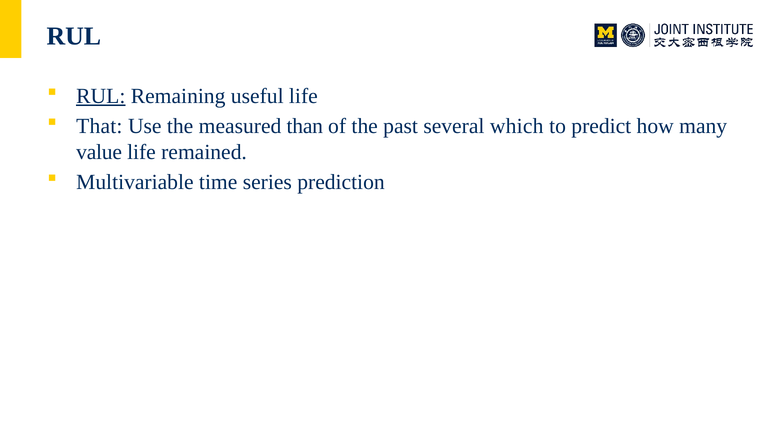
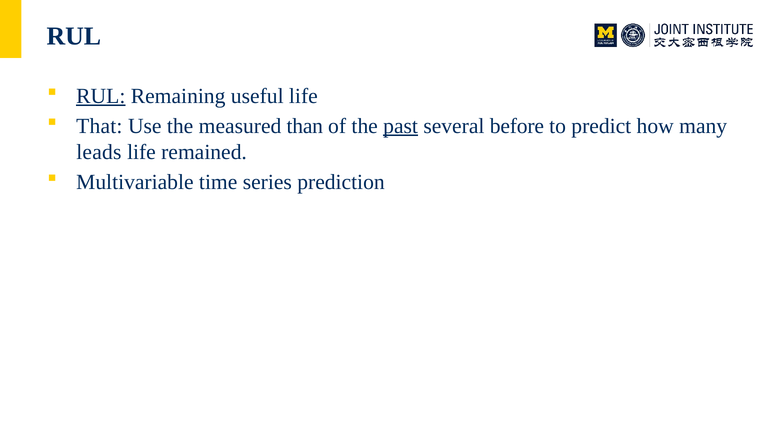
past underline: none -> present
which: which -> before
value: value -> leads
